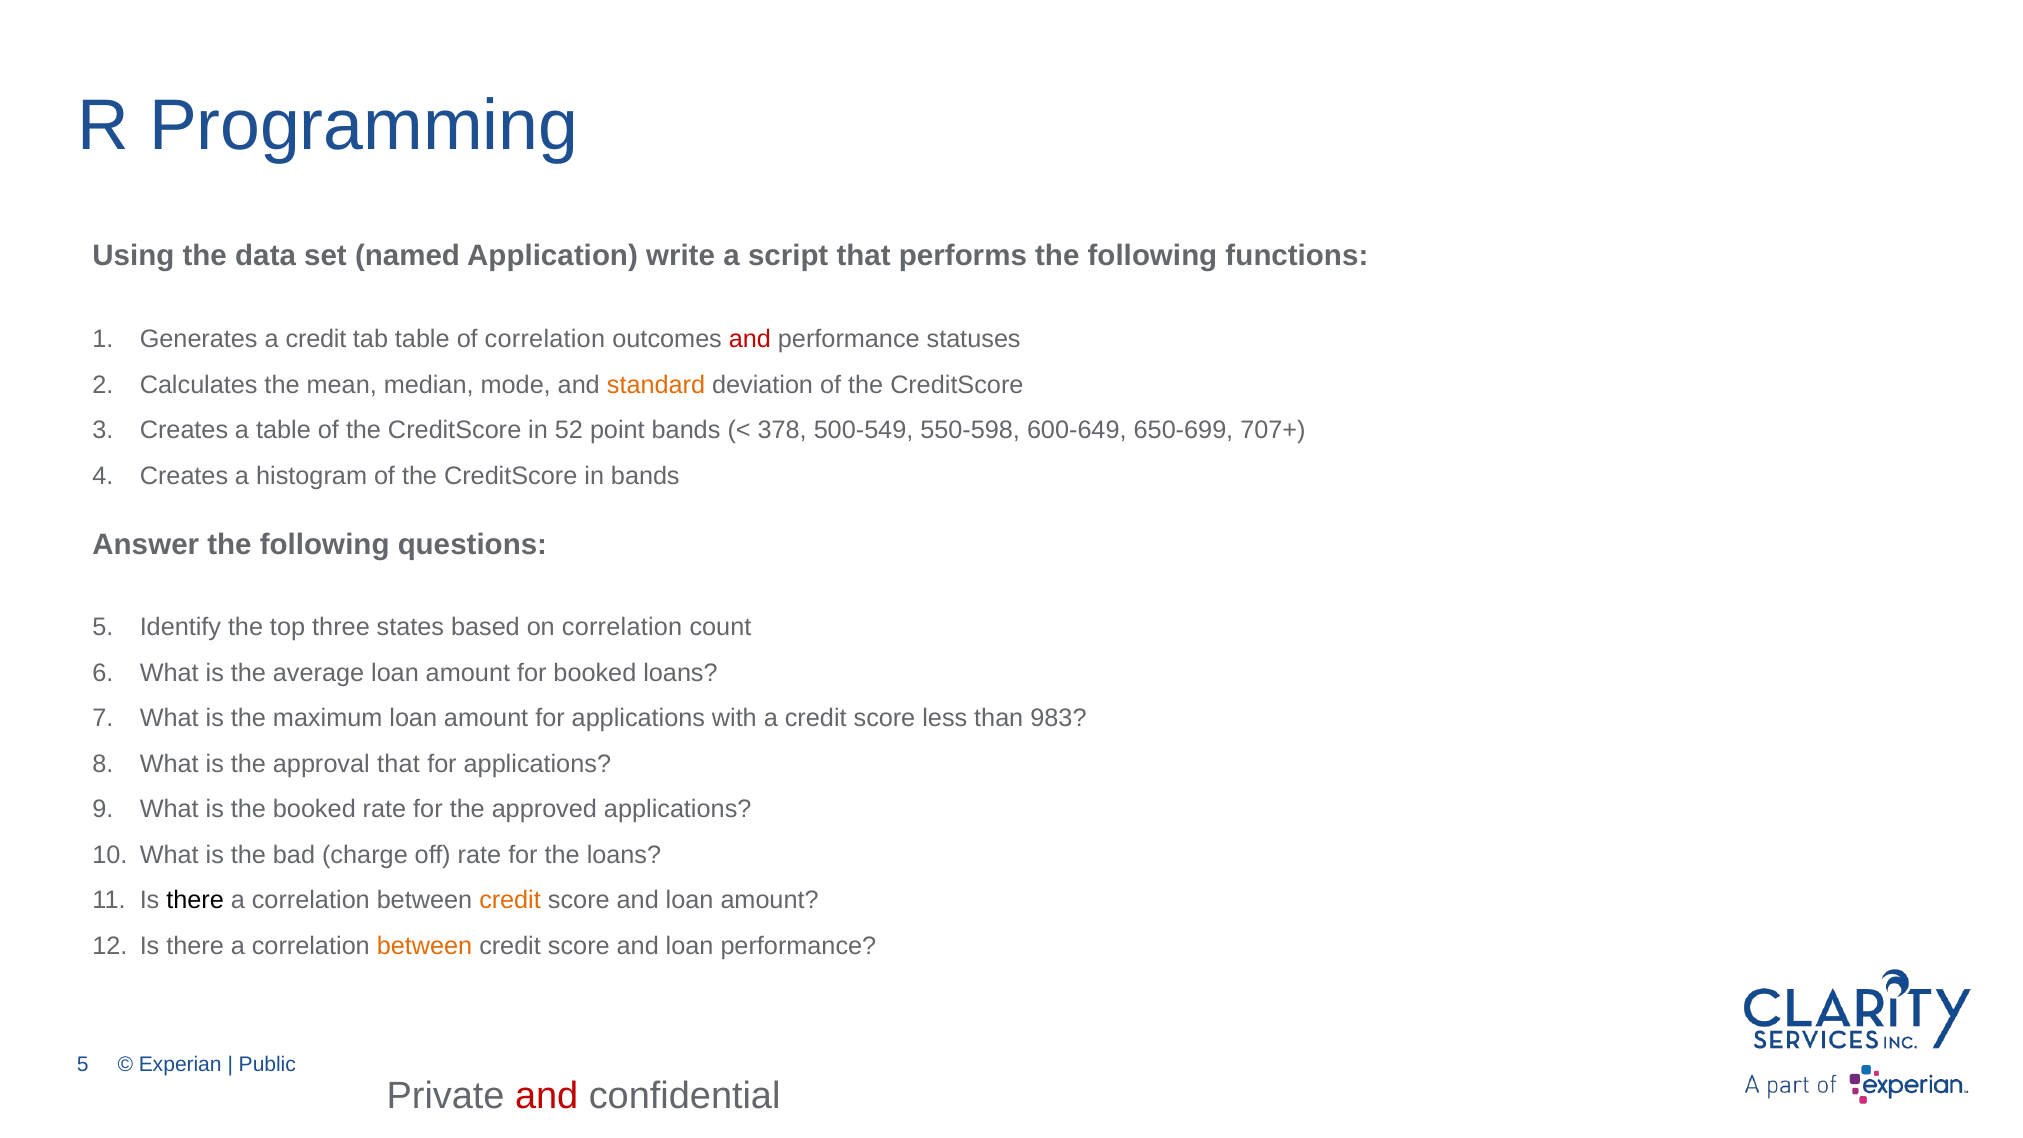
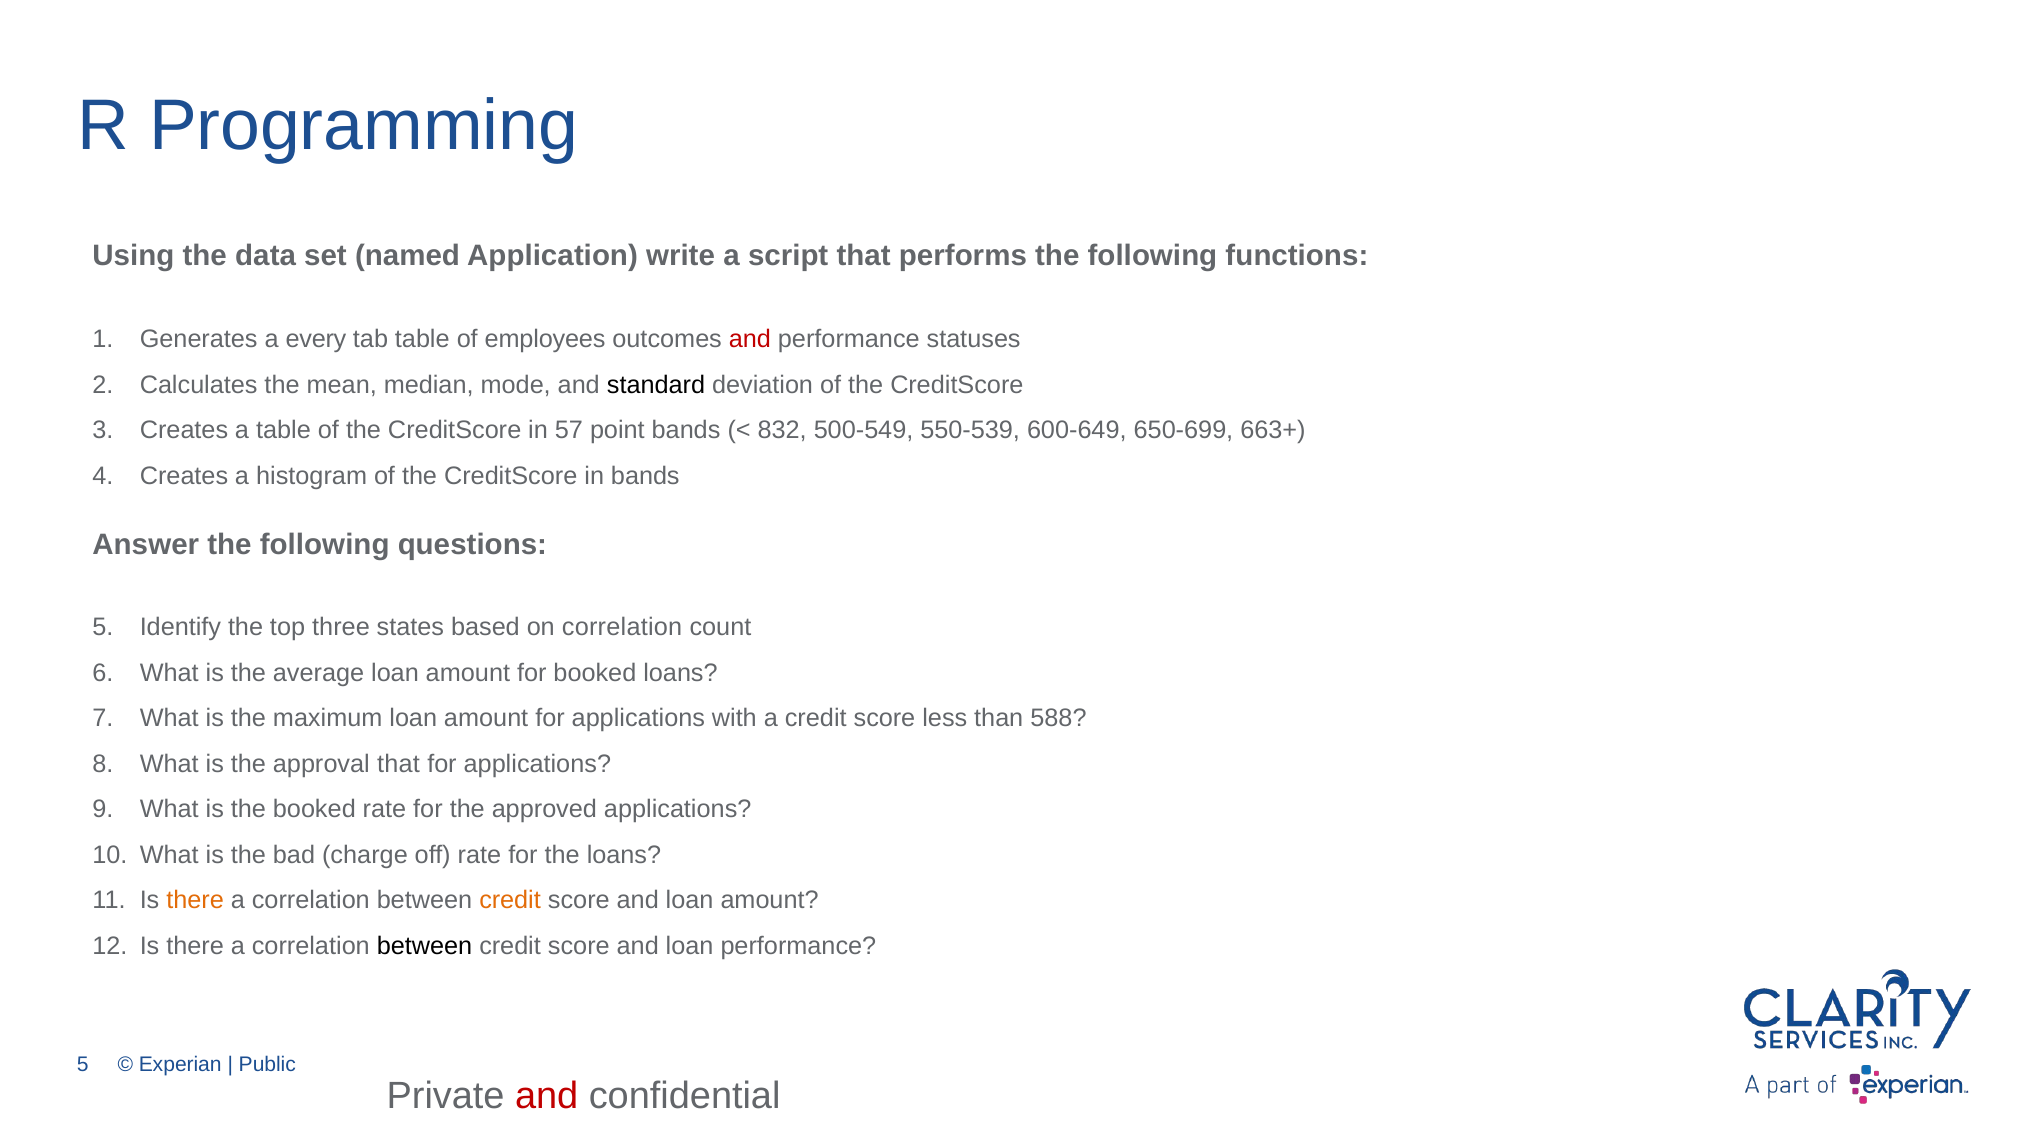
Generates a credit: credit -> every
of correlation: correlation -> employees
standard colour: orange -> black
52: 52 -> 57
378: 378 -> 832
550-598: 550-598 -> 550-539
707+: 707+ -> 663+
983: 983 -> 588
there at (195, 901) colour: black -> orange
between at (424, 946) colour: orange -> black
